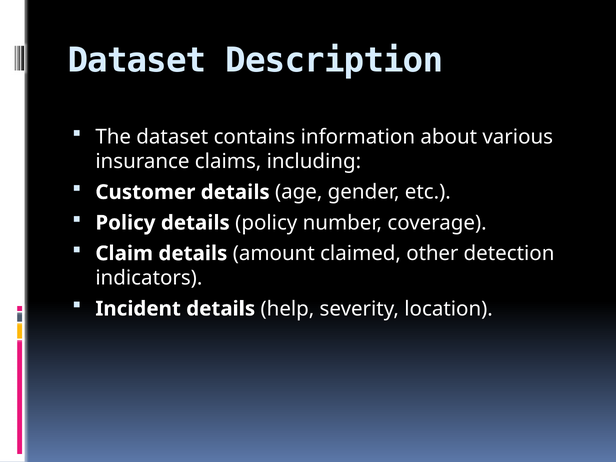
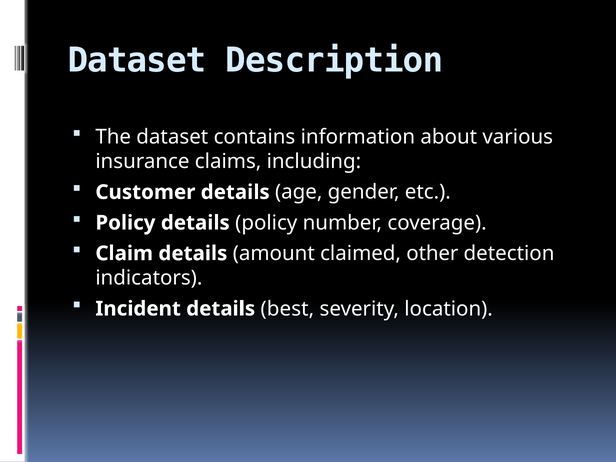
help: help -> best
